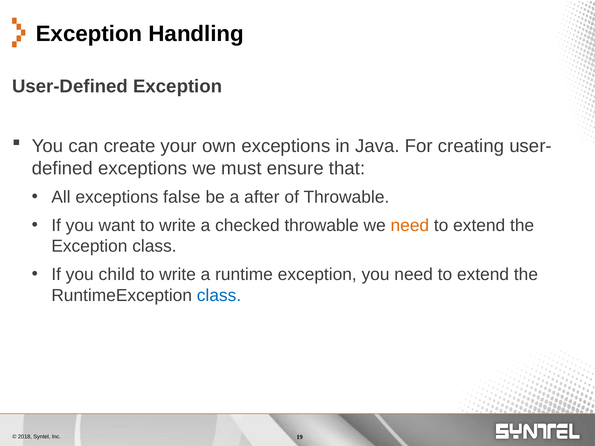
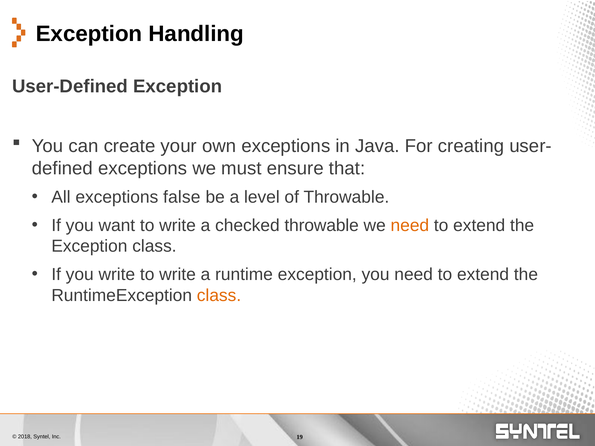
after: after -> level
you child: child -> write
class at (219, 295) colour: blue -> orange
